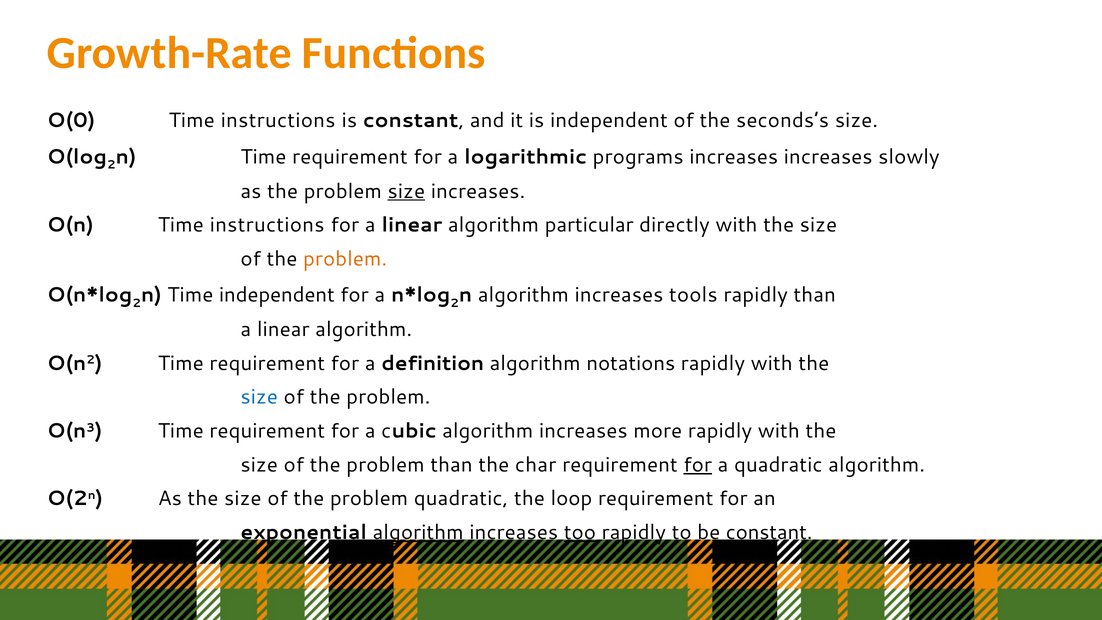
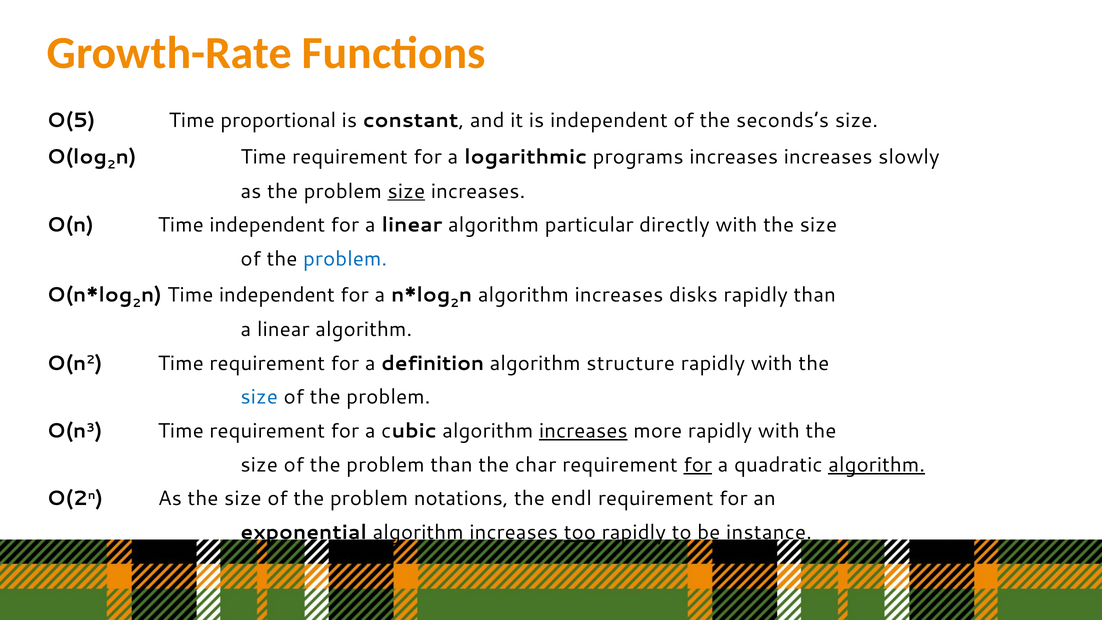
O(0: O(0 -> O(5
instructions at (278, 121): instructions -> proportional
O(n Time instructions: instructions -> independent
problem at (345, 259) colour: orange -> blue
tools: tools -> disks
notations: notations -> structure
increases at (583, 431) underline: none -> present
algorithm at (877, 465) underline: none -> present
problem quadratic: quadratic -> notations
loop: loop -> endl
algorithm at (418, 532) underline: present -> none
be constant: constant -> instance
